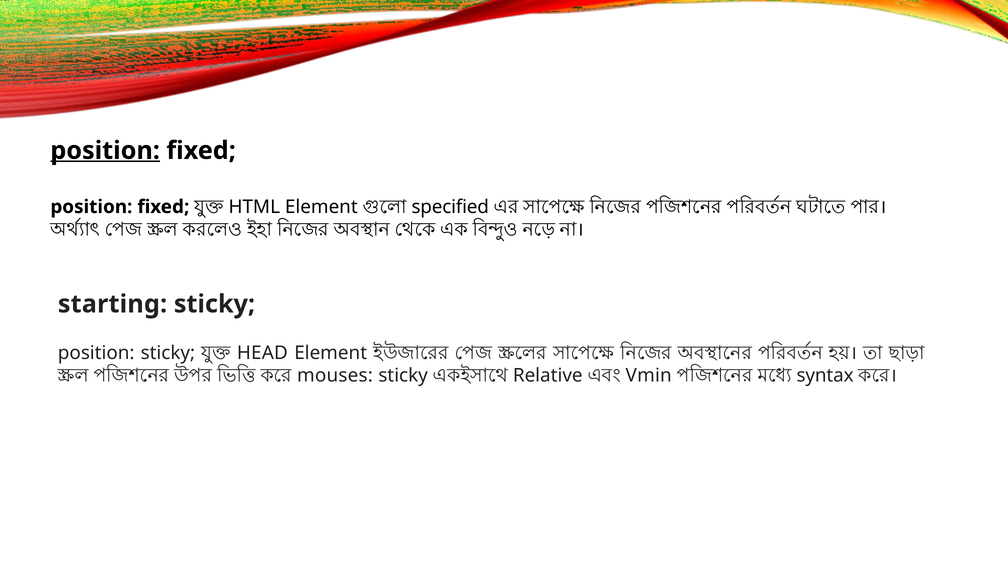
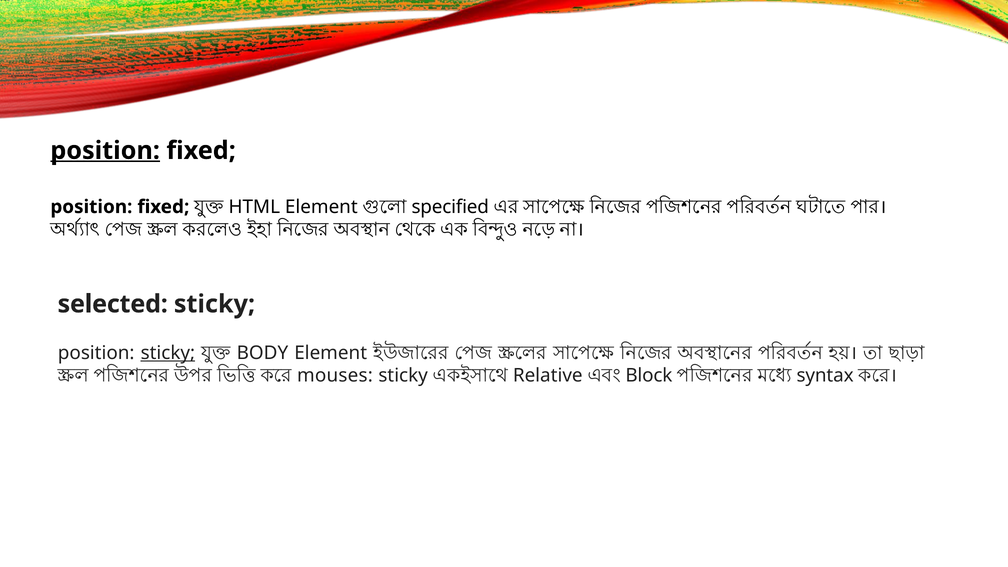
starting: starting -> selected
sticky at (168, 353) underline: none -> present
HEAD: HEAD -> BODY
Vmin: Vmin -> Block
